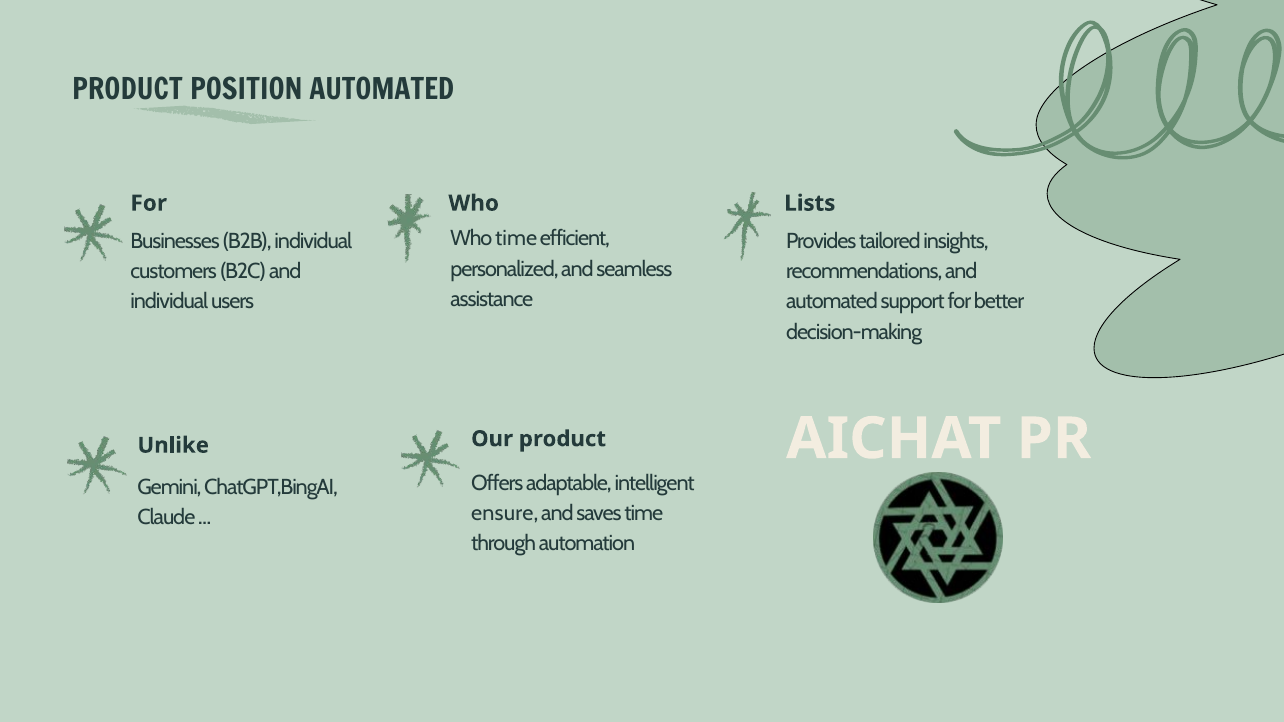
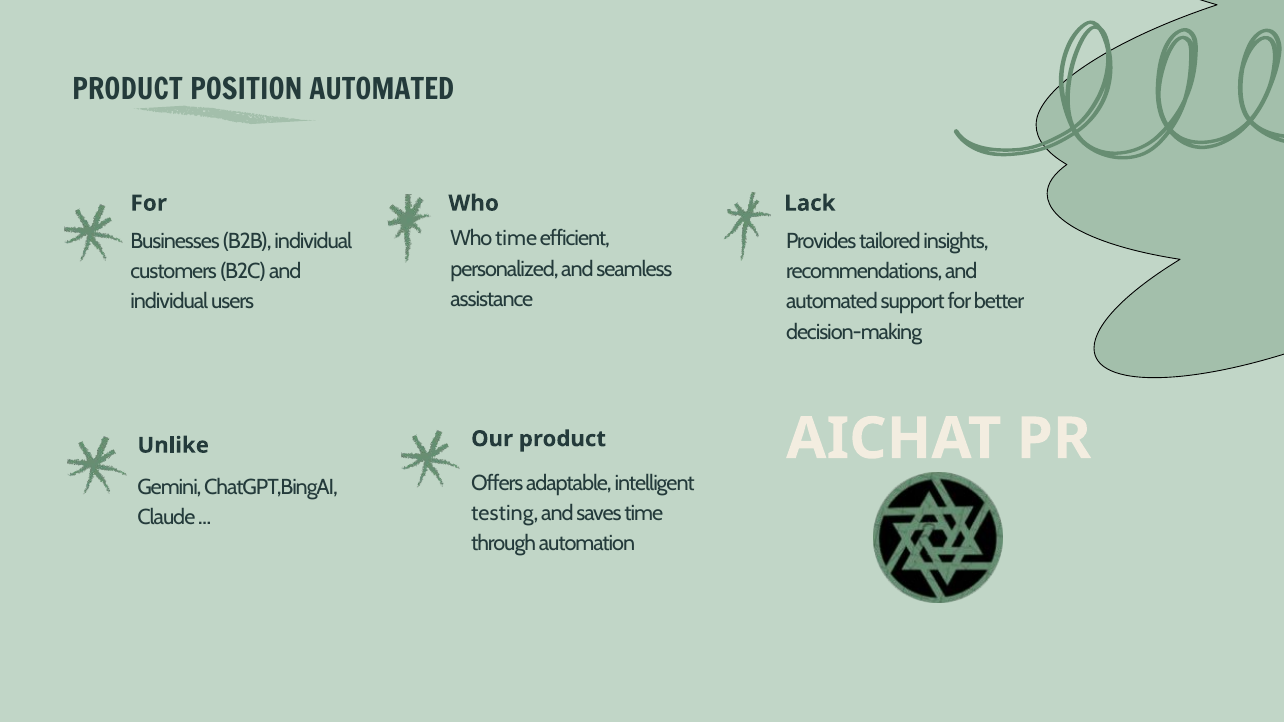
Lists: Lists -> Lack
ensure: ensure -> testing
